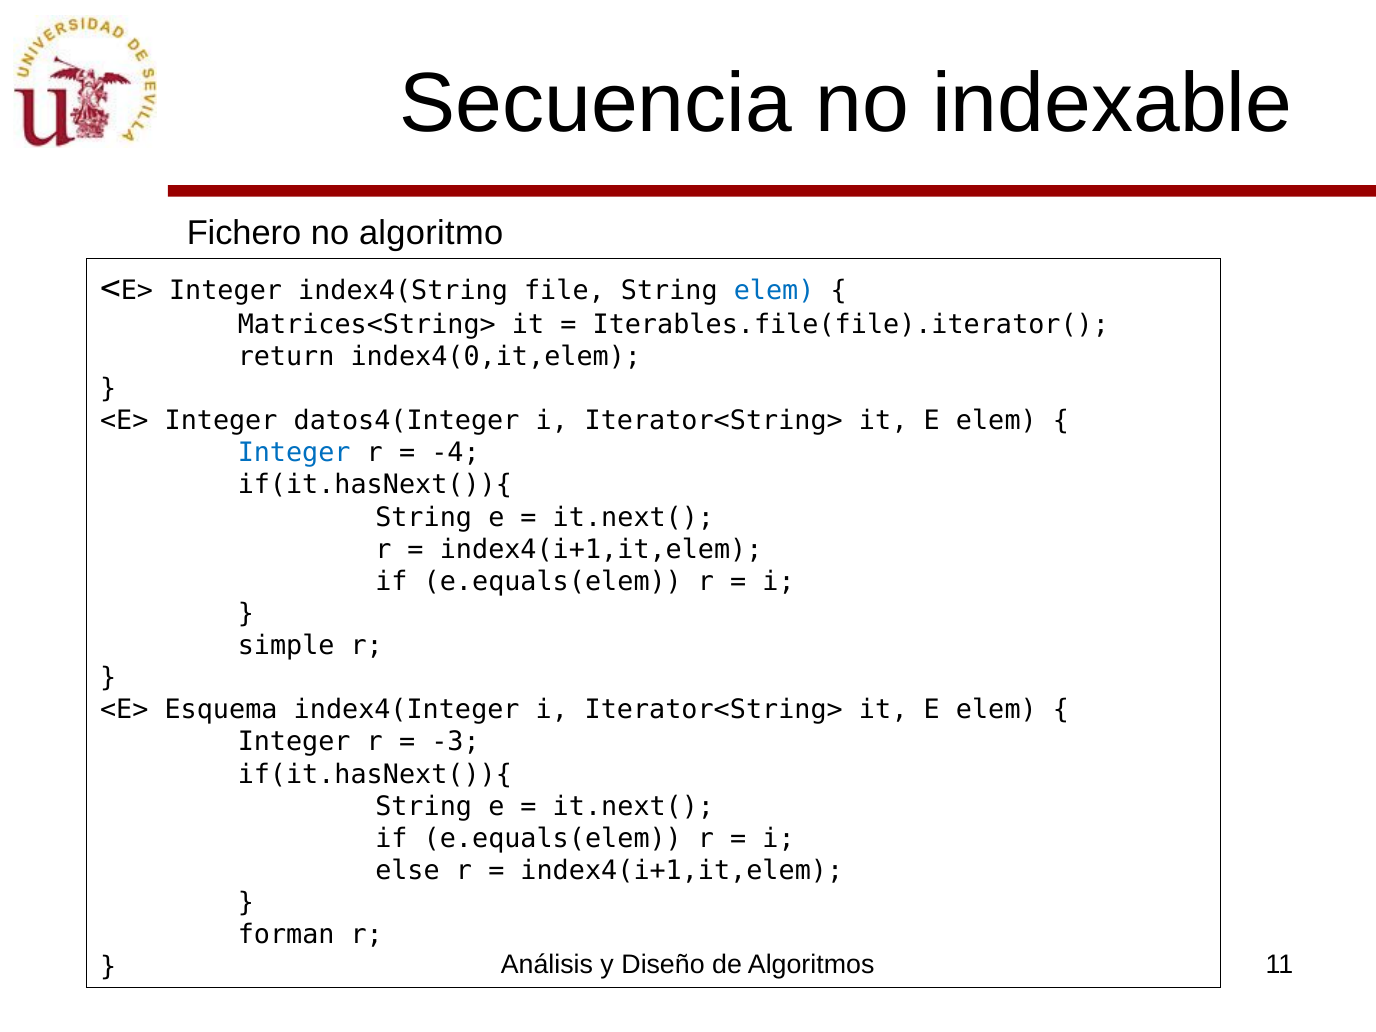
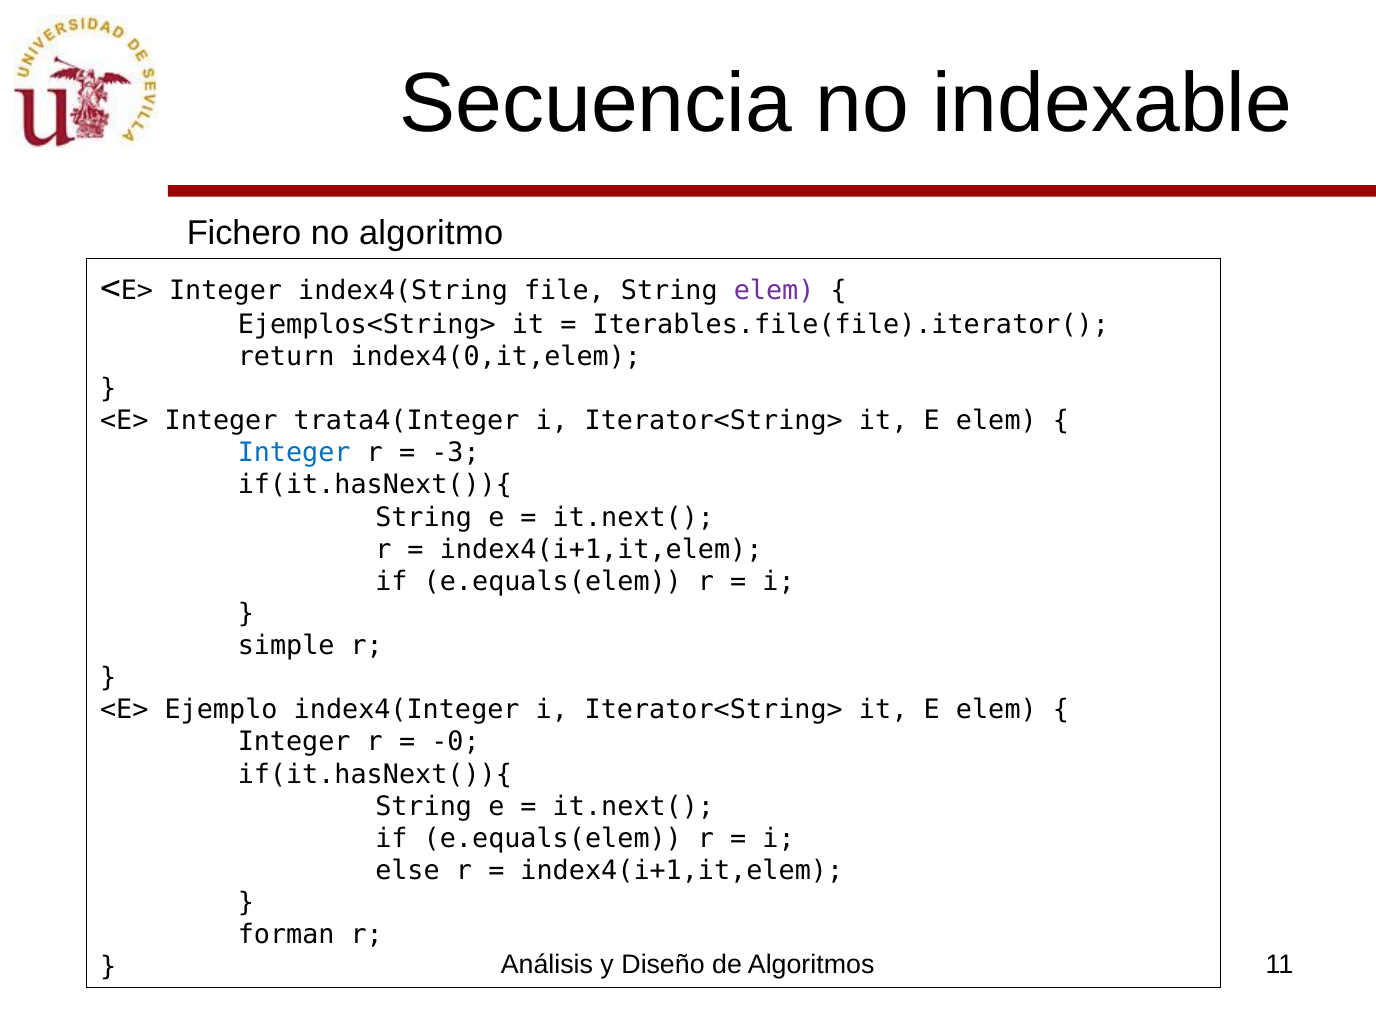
elem at (774, 291) colour: blue -> purple
Matrices<String>: Matrices<String> -> Ejemplos<String>
datos4(Integer: datos4(Integer -> trata4(Integer
-4: -4 -> -3
Esquema: Esquema -> Ejemplo
-3: -3 -> -0
